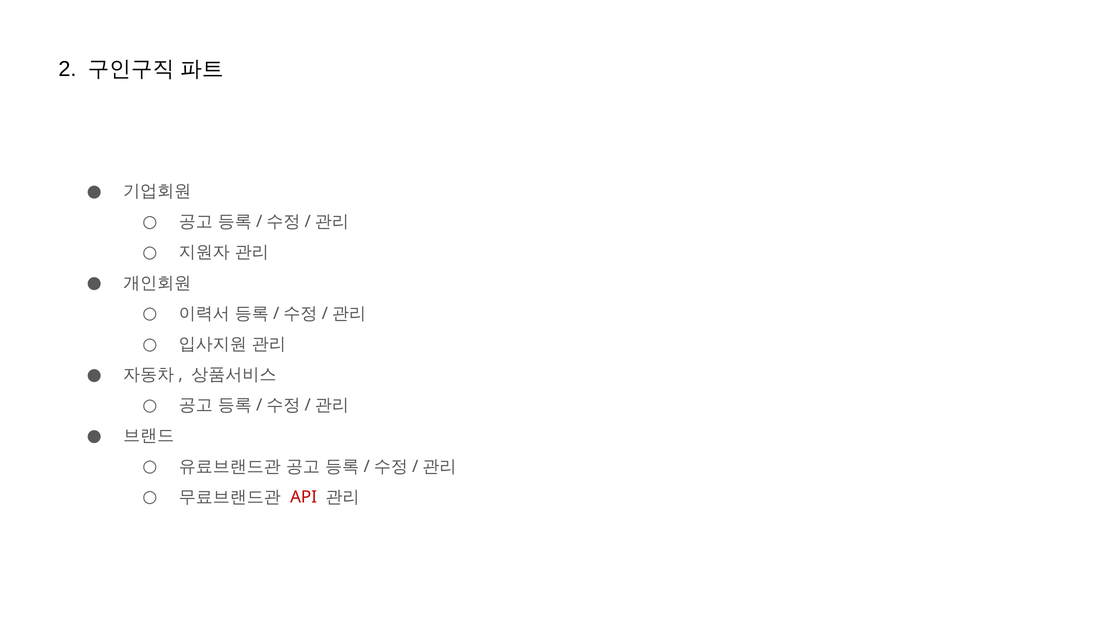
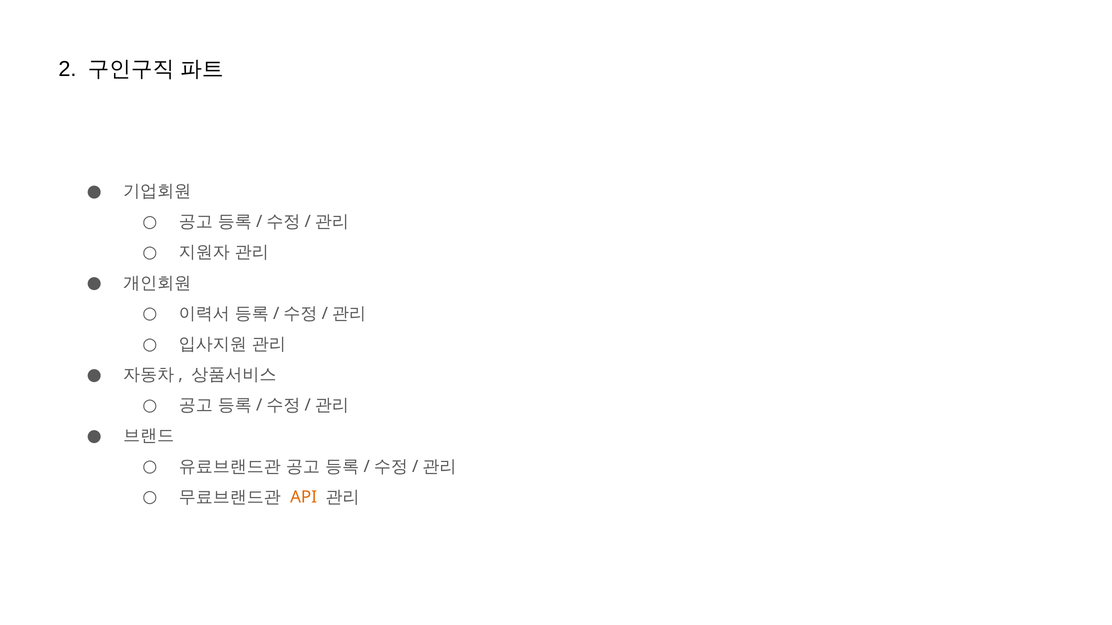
API colour: red -> orange
